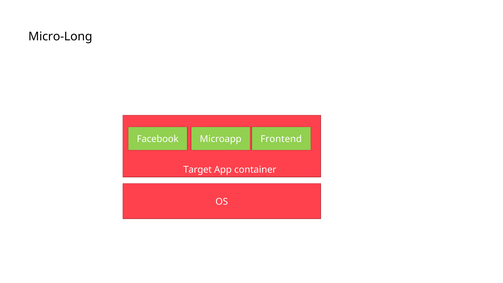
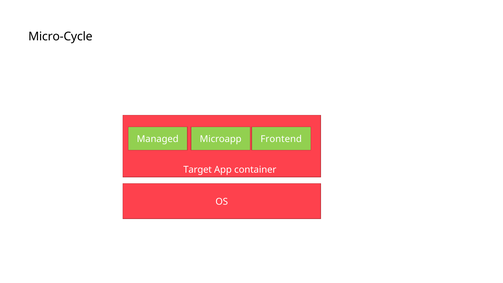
Micro-Long: Micro-Long -> Micro-Cycle
Facebook: Facebook -> Managed
